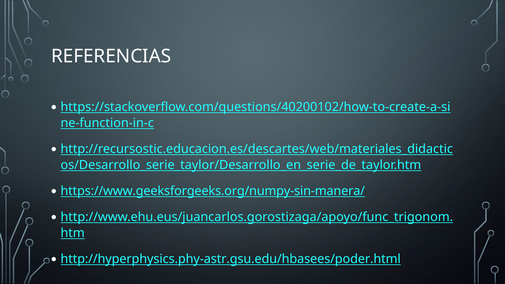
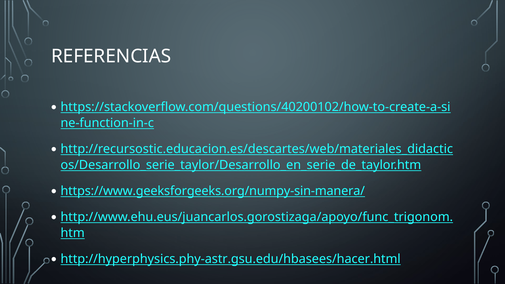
http://hyperphysics.phy-astr.gsu.edu/hbasees/poder.html: http://hyperphysics.phy-astr.gsu.edu/hbasees/poder.html -> http://hyperphysics.phy-astr.gsu.edu/hbasees/hacer.html
